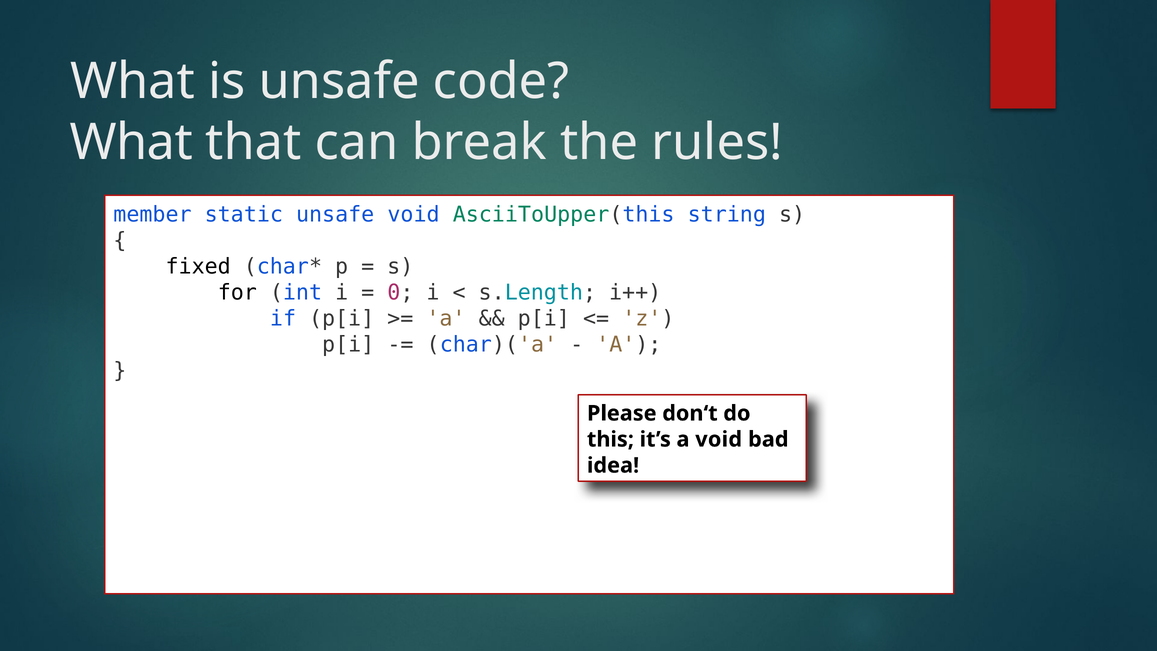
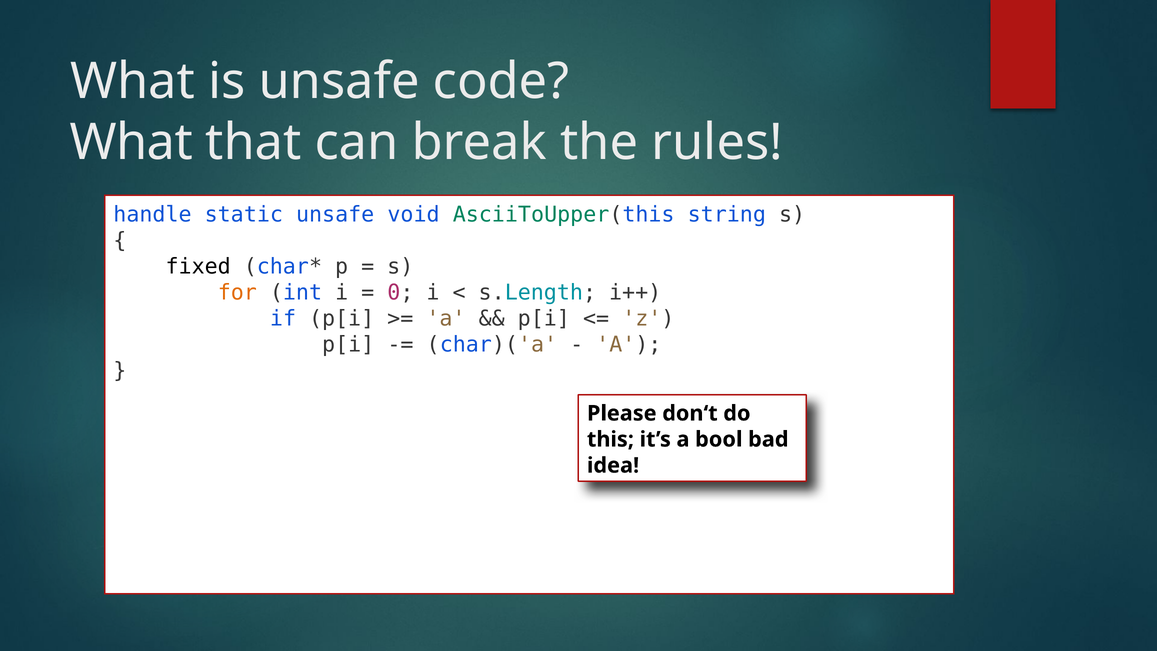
member: member -> handle
for colour: black -> orange
a void: void -> bool
